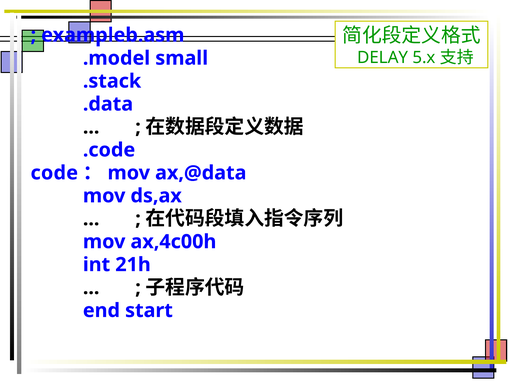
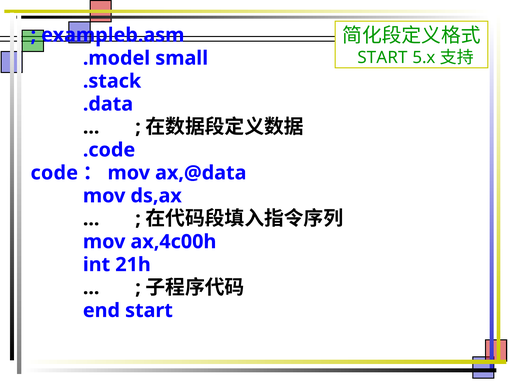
DELAY at (383, 58): DELAY -> START
